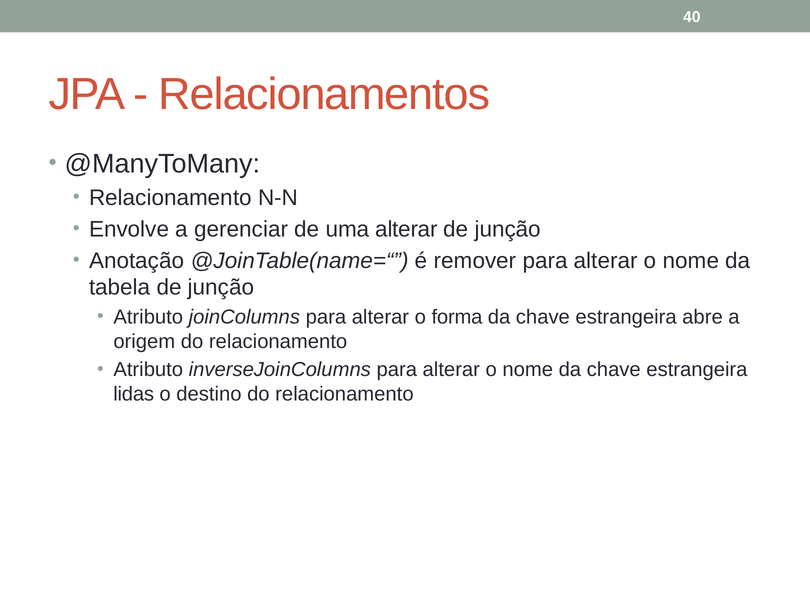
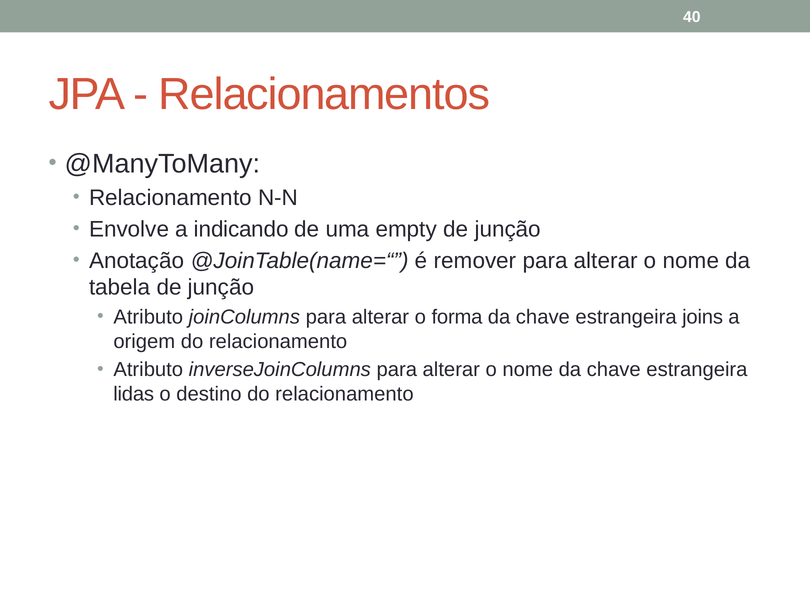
gerenciar: gerenciar -> indicando
uma alterar: alterar -> empty
abre: abre -> joins
